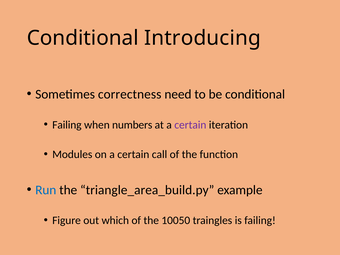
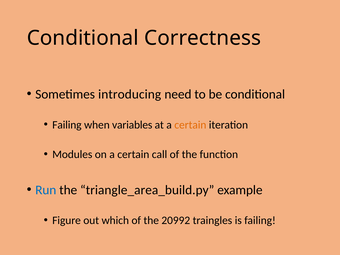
Introducing: Introducing -> Correctness
correctness: correctness -> introducing
numbers: numbers -> variables
certain at (190, 125) colour: purple -> orange
10050: 10050 -> 20992
